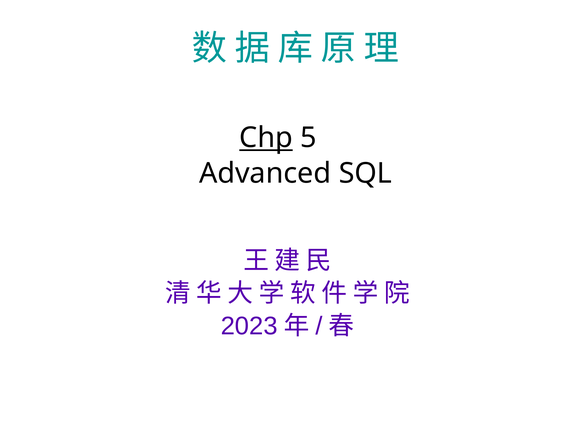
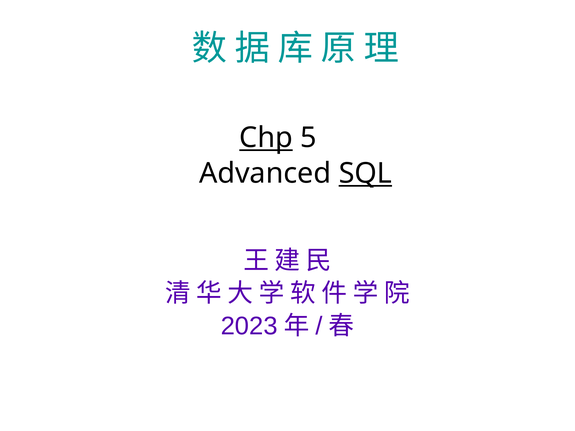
SQL underline: none -> present
